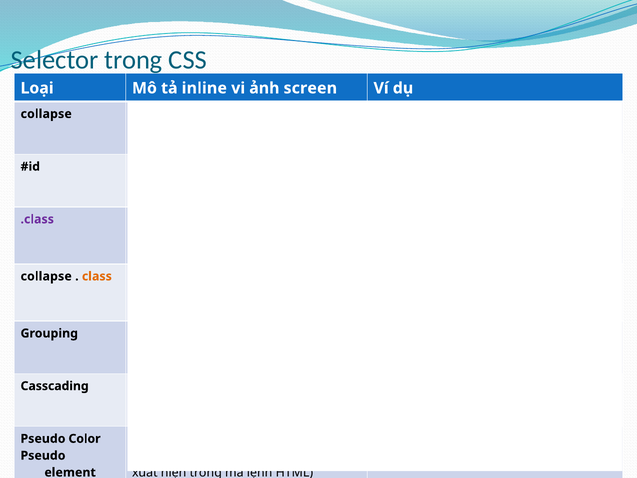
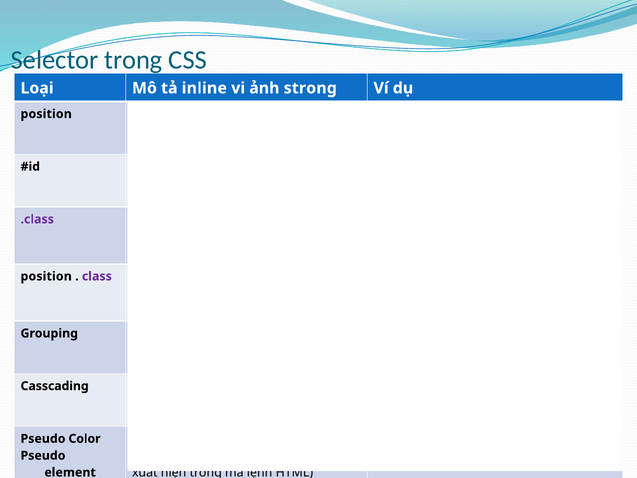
ảnh screen: screen -> strong
collapse at (46, 114): collapse -> position
collapse at (46, 276): collapse -> position
class at (97, 276) colour: orange -> purple
